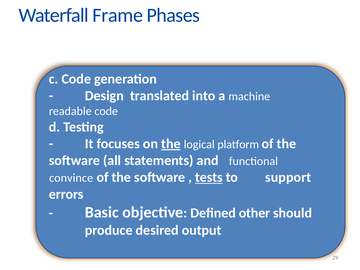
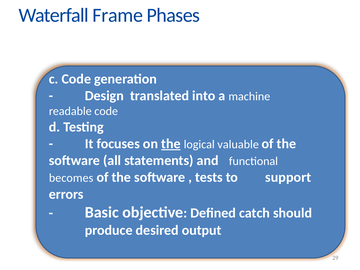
platform: platform -> valuable
convince: convince -> becomes
tests underline: present -> none
other: other -> catch
